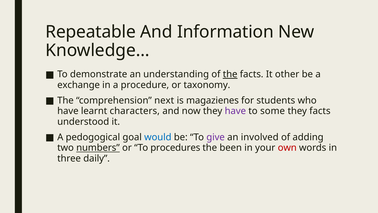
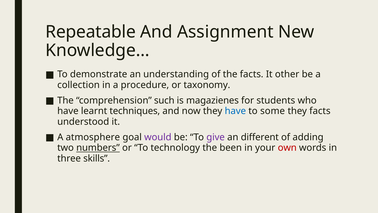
Information: Information -> Assignment
the at (230, 74) underline: present -> none
exchange: exchange -> collection
next: next -> such
characters: characters -> techniques
have at (235, 111) colour: purple -> blue
pedogogical: pedogogical -> atmosphere
would colour: blue -> purple
involved: involved -> different
procedures: procedures -> technology
daily: daily -> skills
